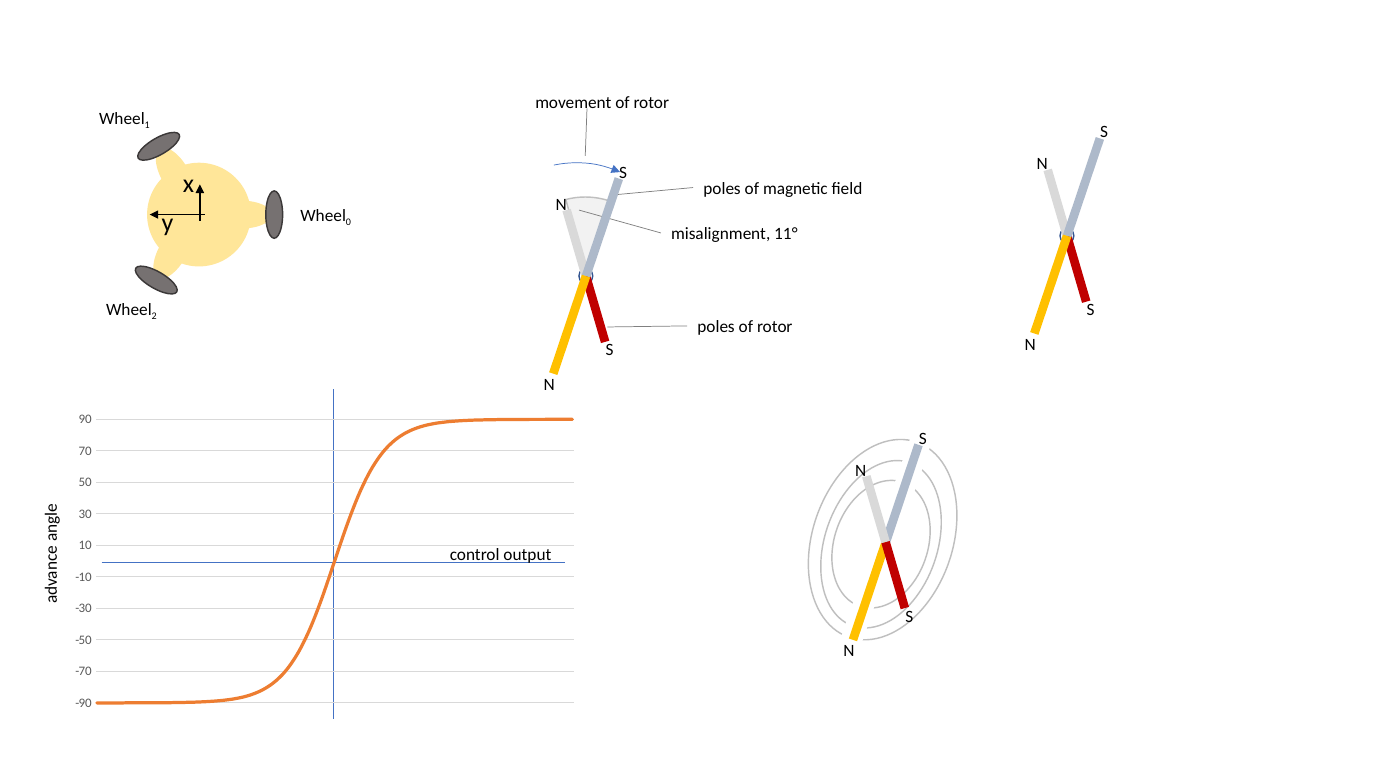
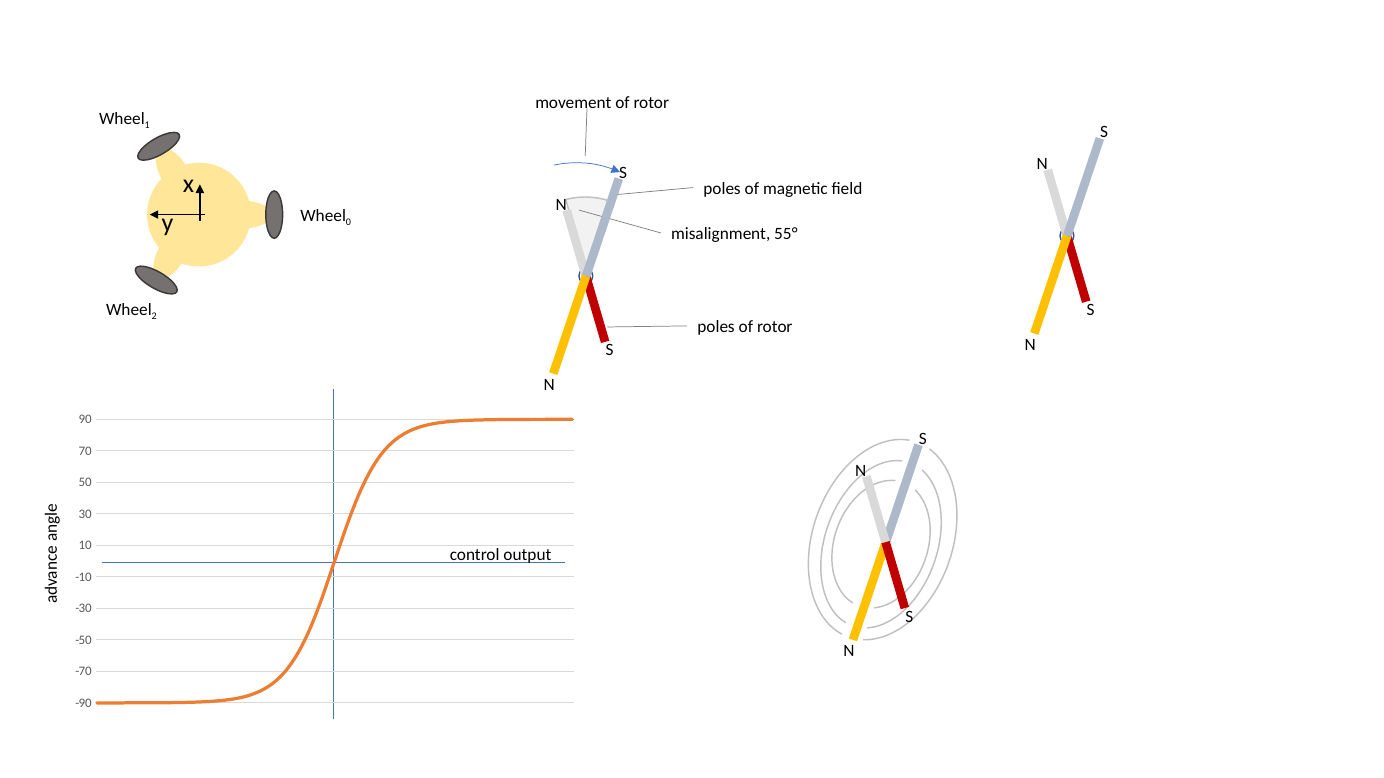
11°: 11° -> 55°
